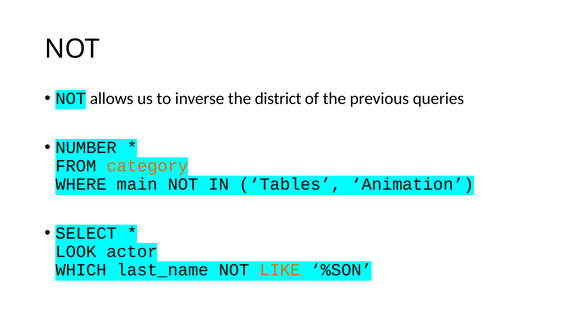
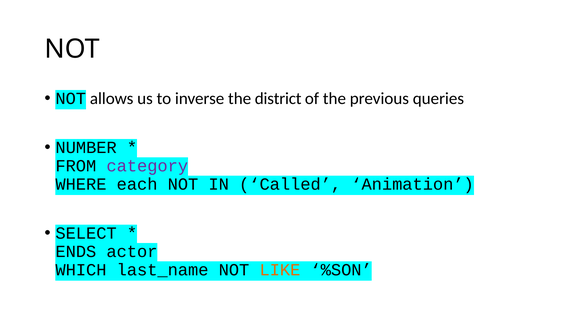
category colour: orange -> purple
main: main -> each
Tables: Tables -> Called
LOOK: LOOK -> ENDS
